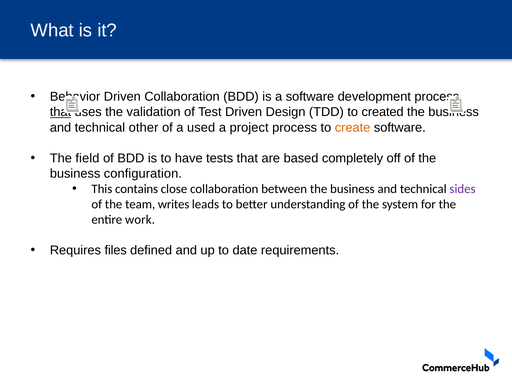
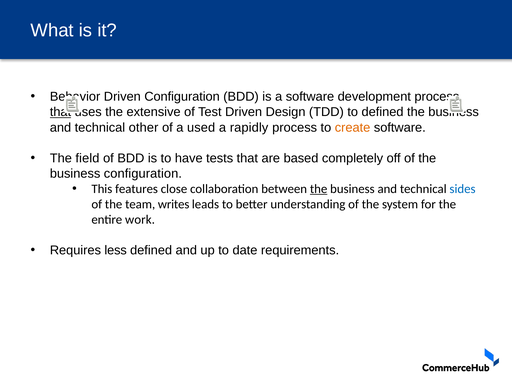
Driven Collaboration: Collaboration -> Configuration
validation: validation -> extensive
to created: created -> defined
project: project -> rapidly
contains: contains -> features
the at (319, 189) underline: none -> present
sides colour: purple -> blue
files: files -> less
